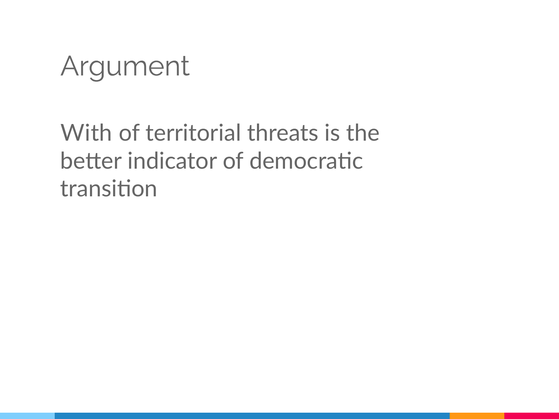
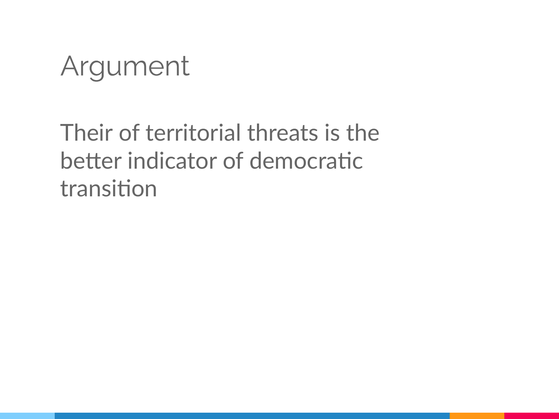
With: With -> Their
